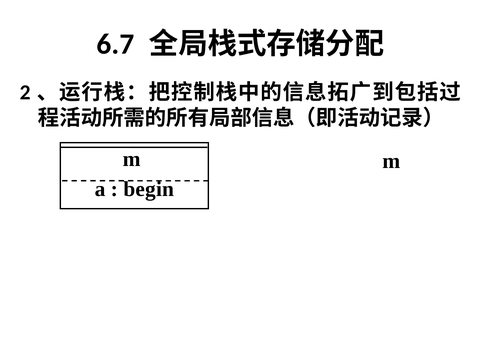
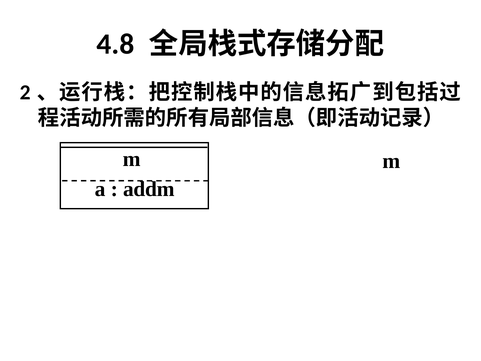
6.7: 6.7 -> 4.8
begin: begin -> addm
